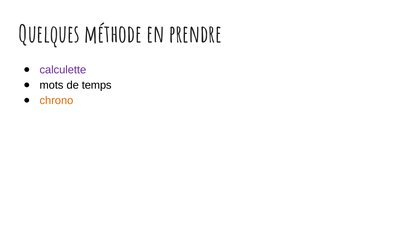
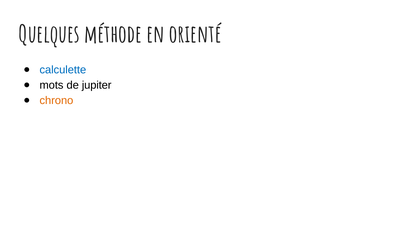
prendre: prendre -> orienté
calculette colour: purple -> blue
temps: temps -> jupiter
